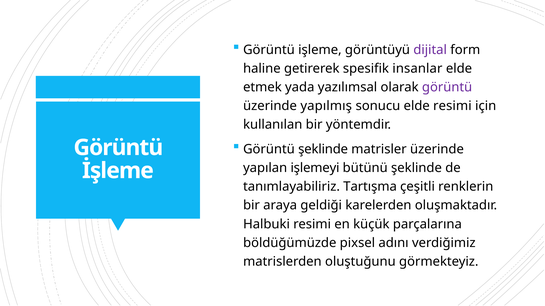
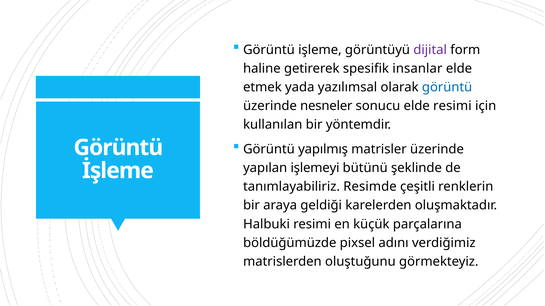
görüntü at (447, 87) colour: purple -> blue
yapılmış: yapılmış -> nesneler
Görüntü şeklinde: şeklinde -> yapılmış
Tartışma: Tartışma -> Resimde
